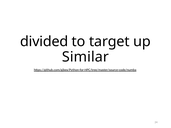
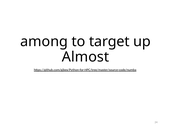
divided: divided -> among
Similar: Similar -> Almost
